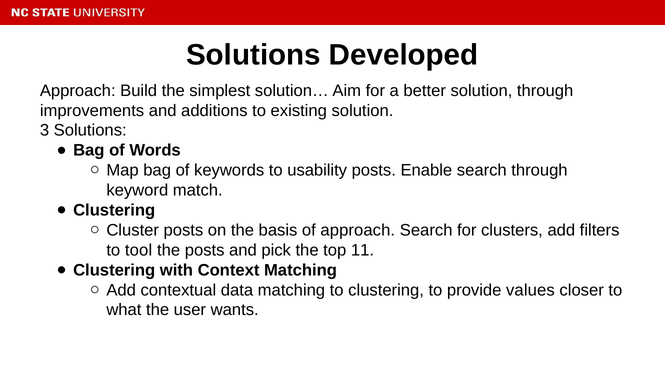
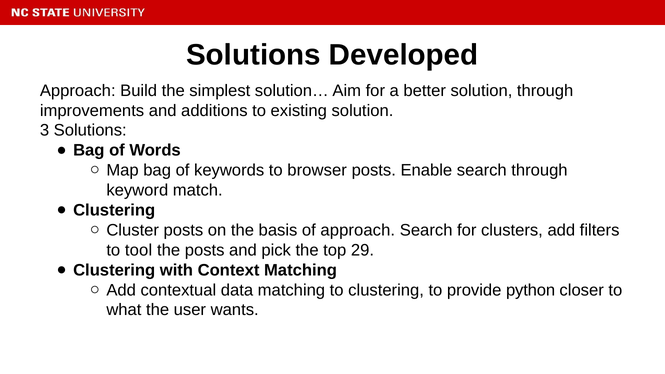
usability: usability -> browser
11: 11 -> 29
values: values -> python
